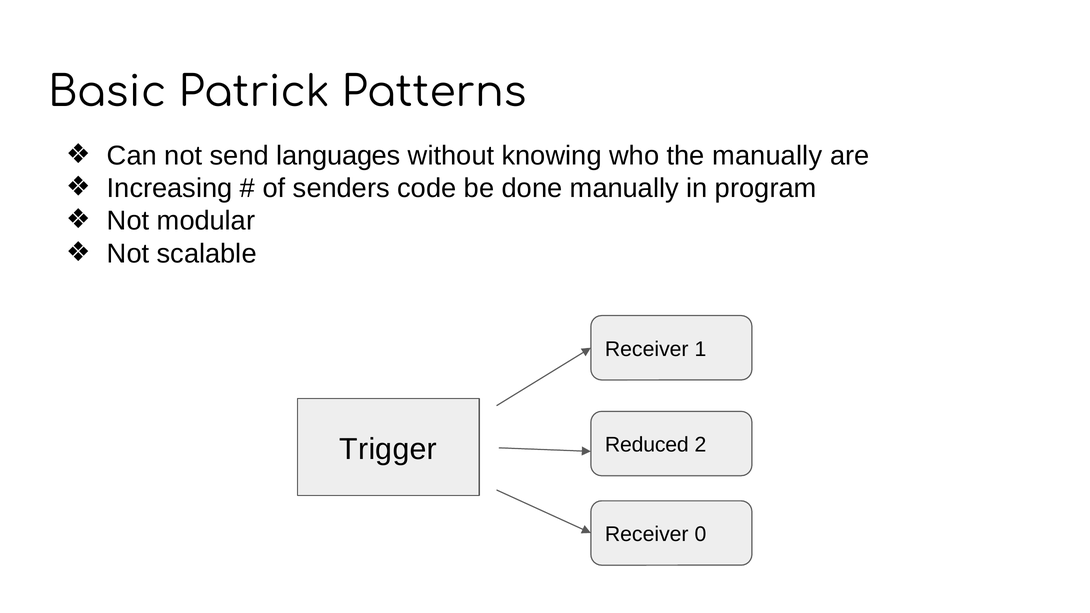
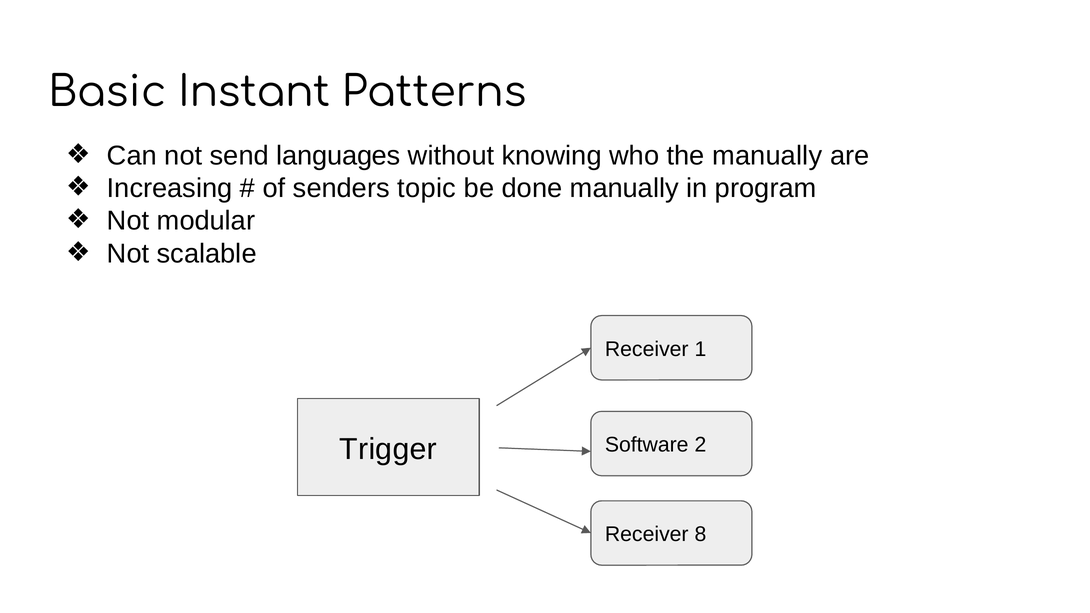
Patrick: Patrick -> Instant
code: code -> topic
Reduced: Reduced -> Software
0: 0 -> 8
